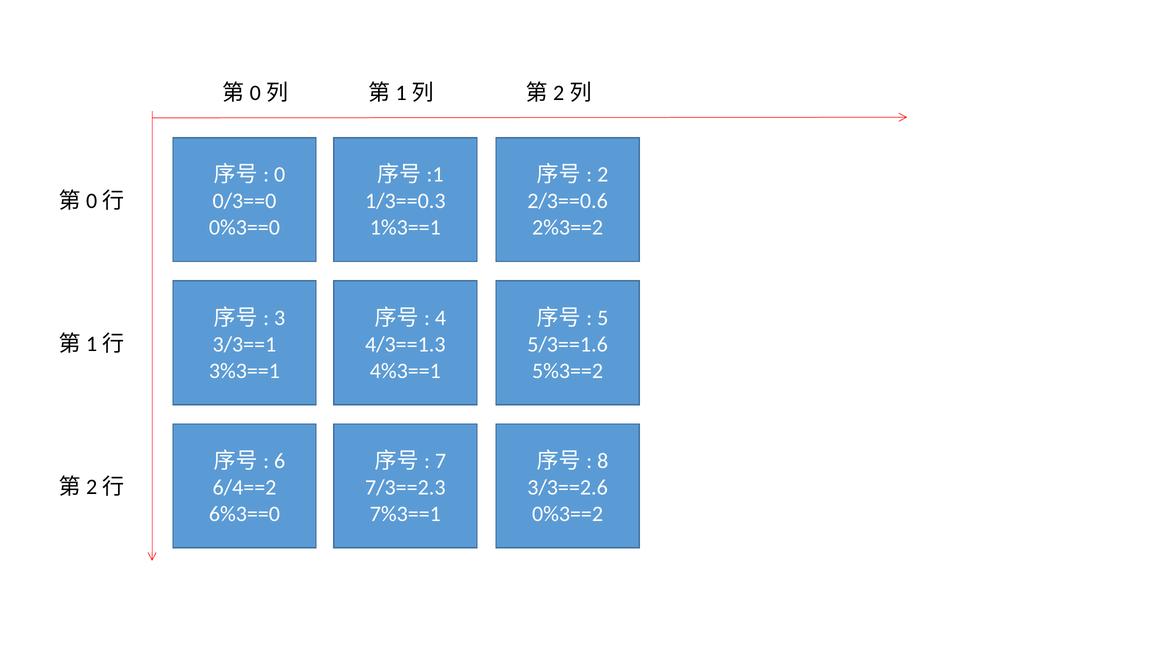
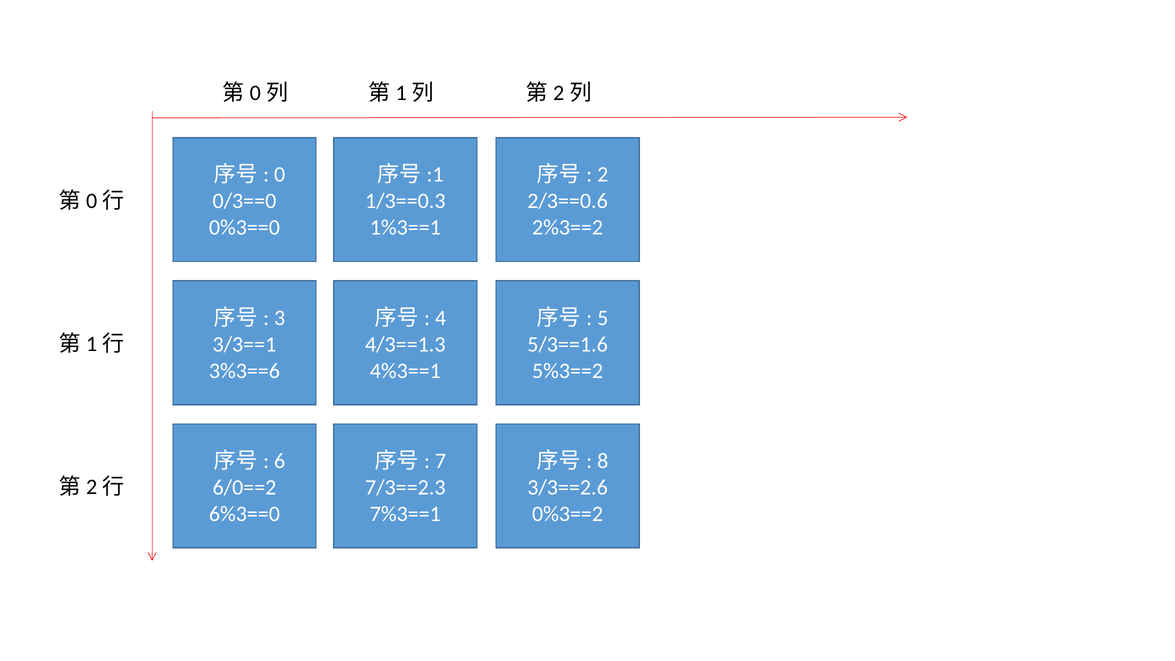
3%3==1: 3%3==1 -> 3%3==6
6/4==2: 6/4==2 -> 6/0==2
